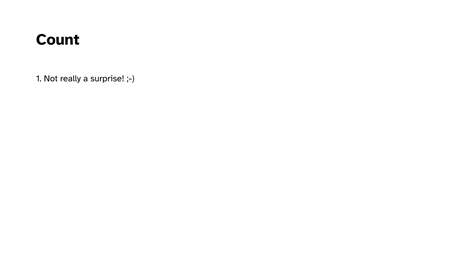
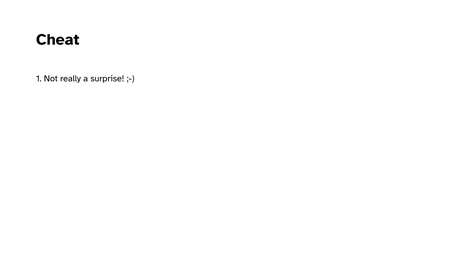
Count: Count -> Cheat
